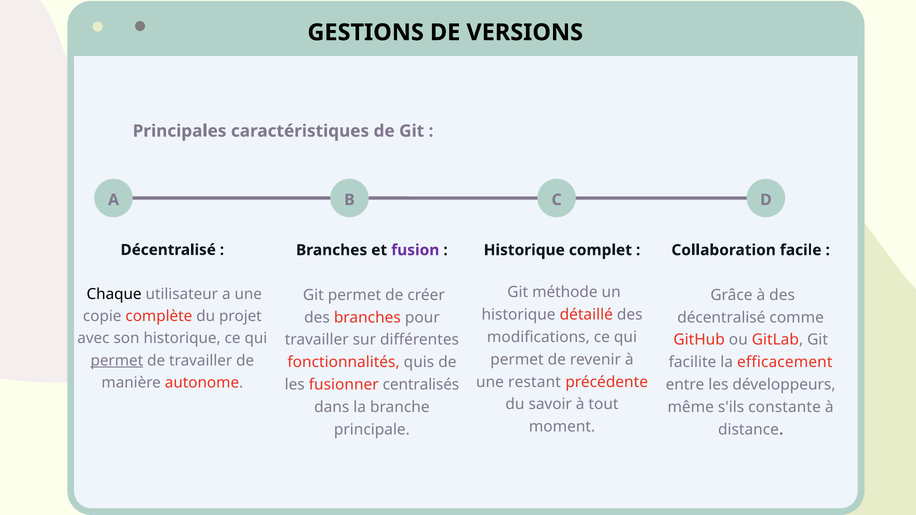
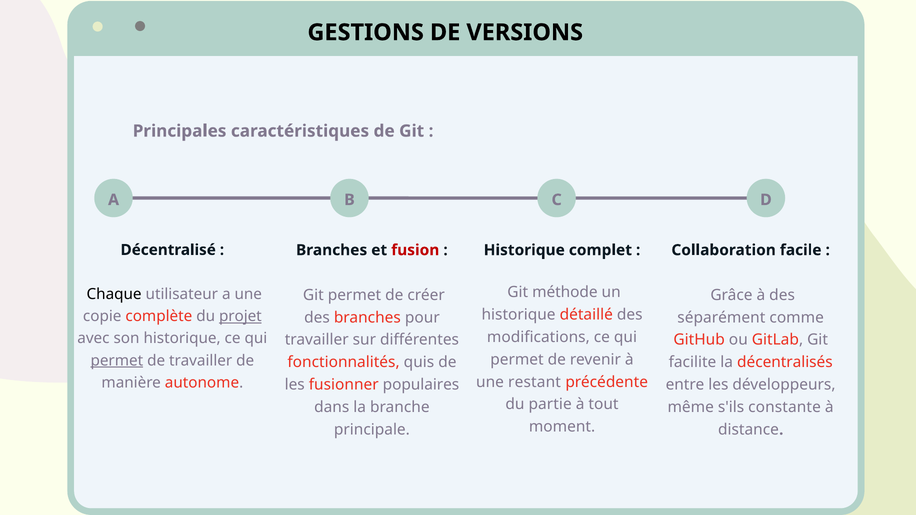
fusion colour: purple -> red
projet underline: none -> present
décentralisé at (721, 318): décentralisé -> séparément
efficacement: efficacement -> décentralisés
centralisés: centralisés -> populaires
savoir: savoir -> partie
